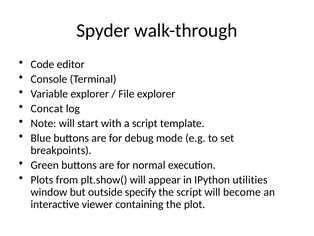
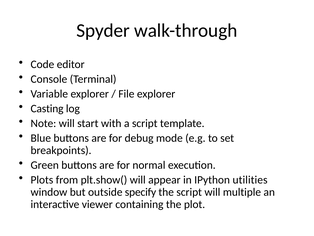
Concat: Concat -> Casting
become: become -> multiple
